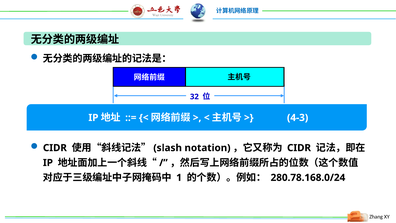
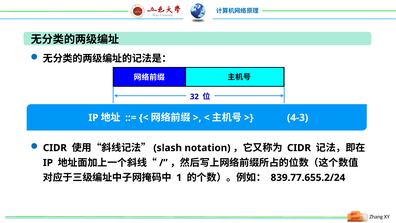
280.78.168.0/24: 280.78.168.0/24 -> 839.77.655.2/24
